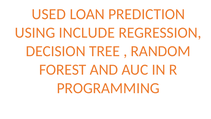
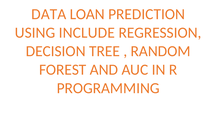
USED: USED -> DATA
